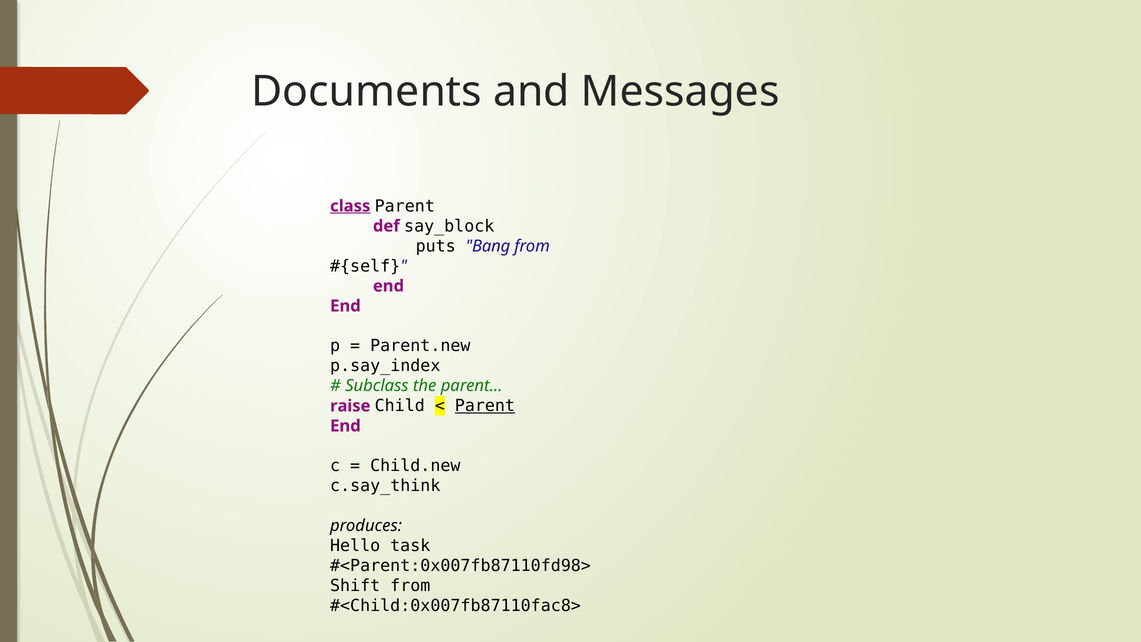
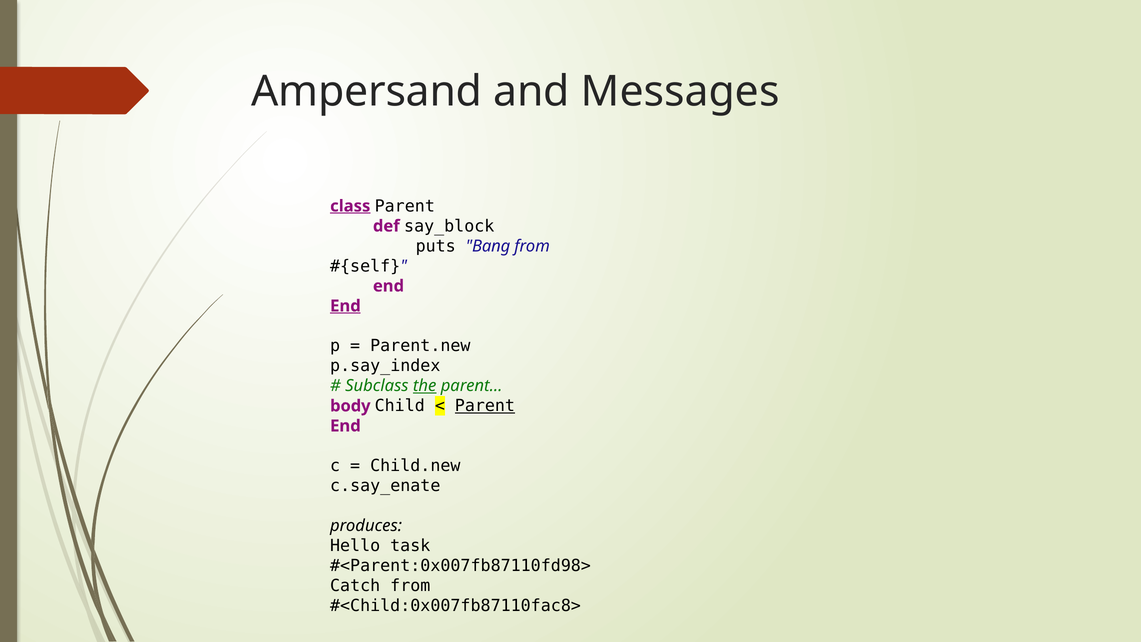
Documents: Documents -> Ampersand
End at (345, 306) underline: none -> present
the underline: none -> present
raise: raise -> body
c.say_think: c.say_think -> c.say_enate
Shift: Shift -> Catch
